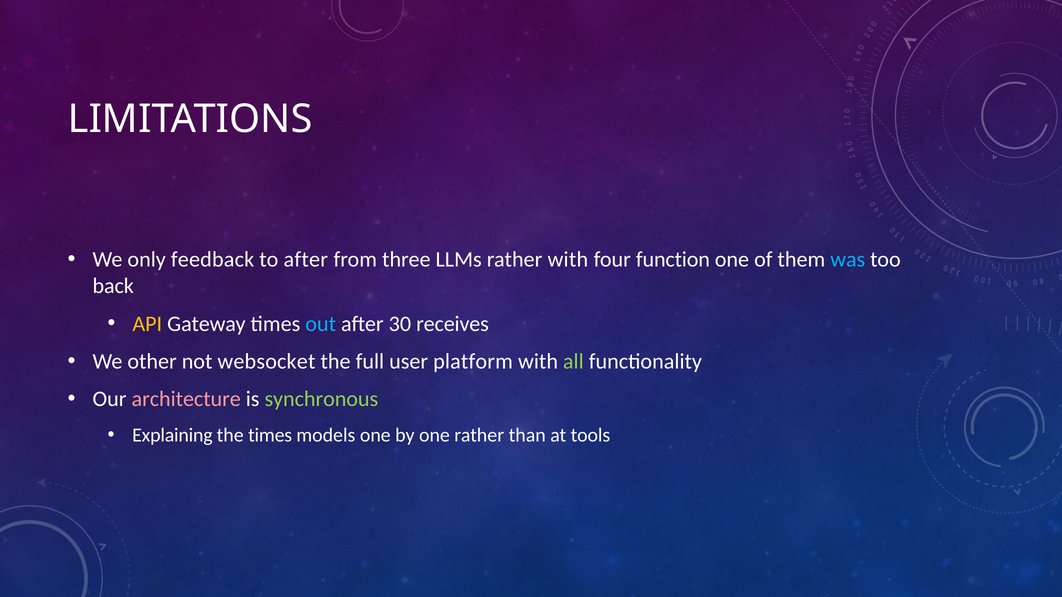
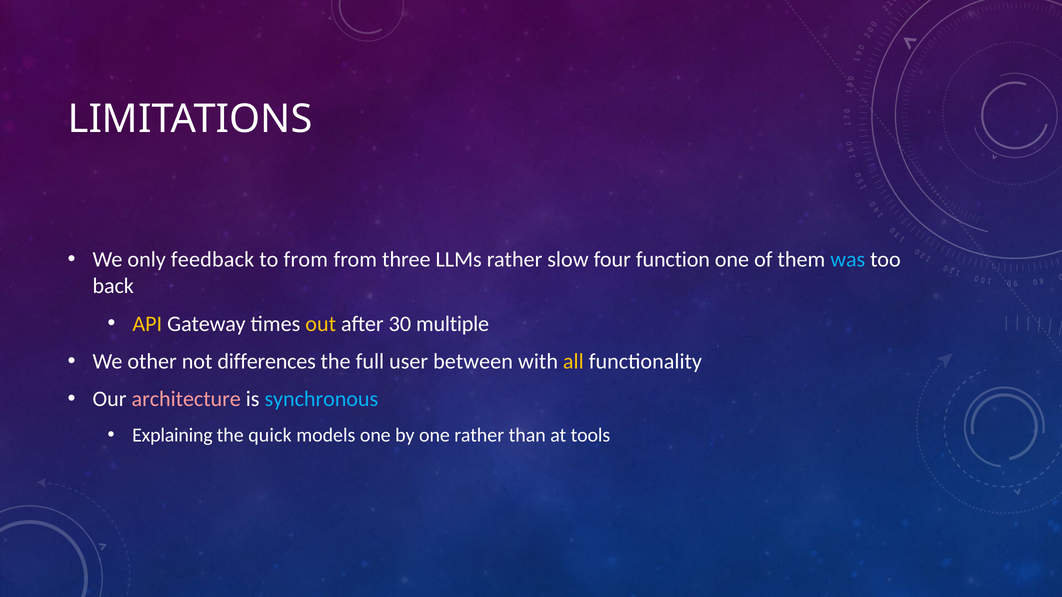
to after: after -> from
rather with: with -> slow
out colour: light blue -> yellow
receives: receives -> multiple
websocket: websocket -> differences
platform: platform -> between
all colour: light green -> yellow
synchronous colour: light green -> light blue
the times: times -> quick
